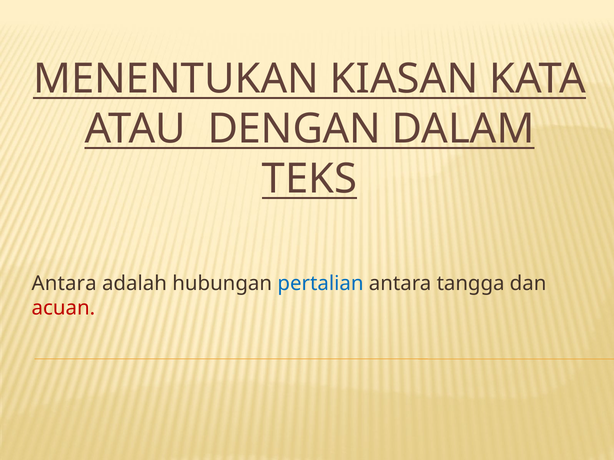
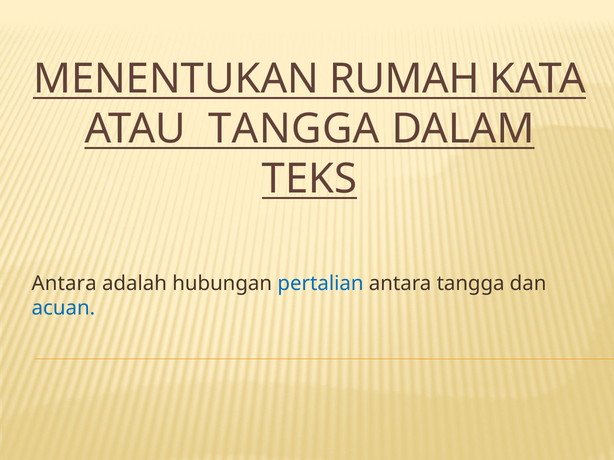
KIASAN: KIASAN -> RUMAH
ATAU DENGAN: DENGAN -> TANGGA
acuan colour: red -> blue
